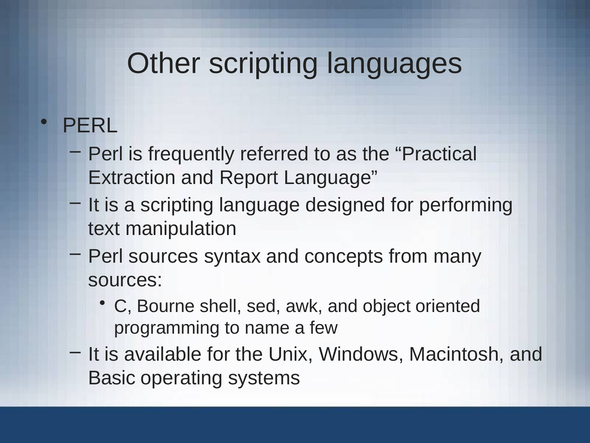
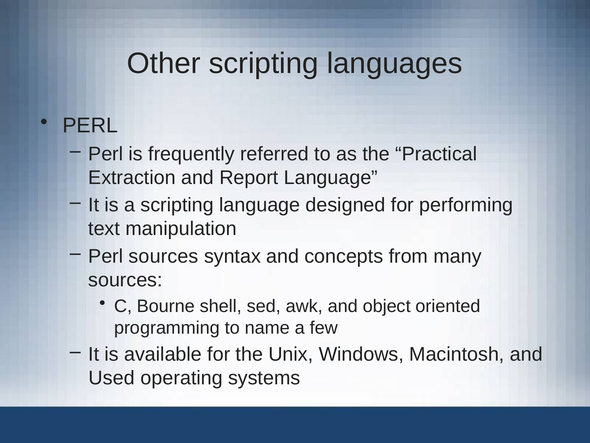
Basic: Basic -> Used
